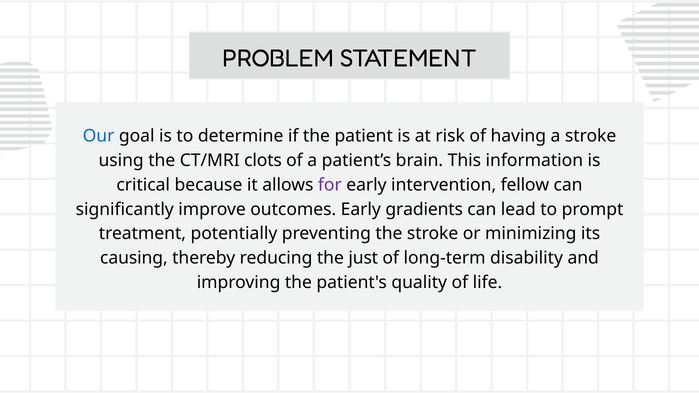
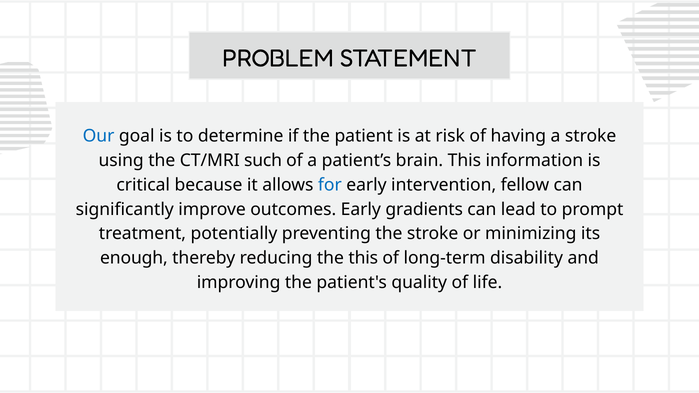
clots: clots -> such
for colour: purple -> blue
causing: causing -> enough
the just: just -> this
